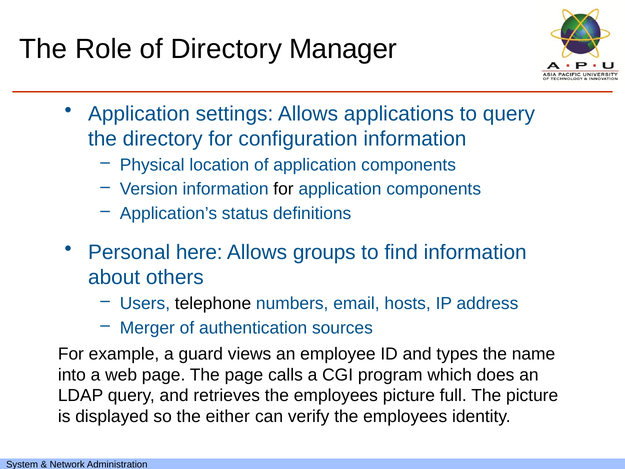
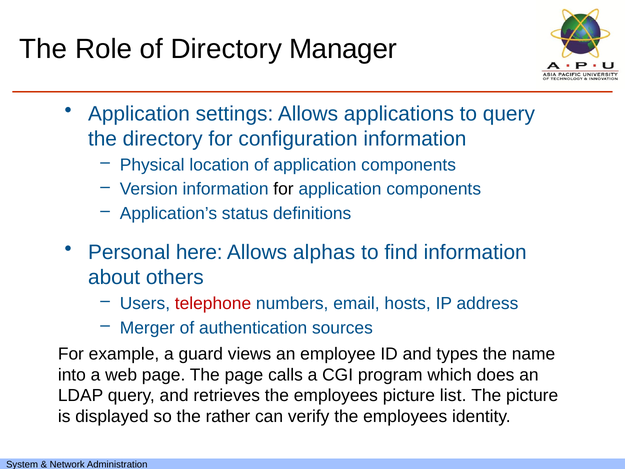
groups: groups -> alphas
telephone colour: black -> red
full: full -> list
either: either -> rather
